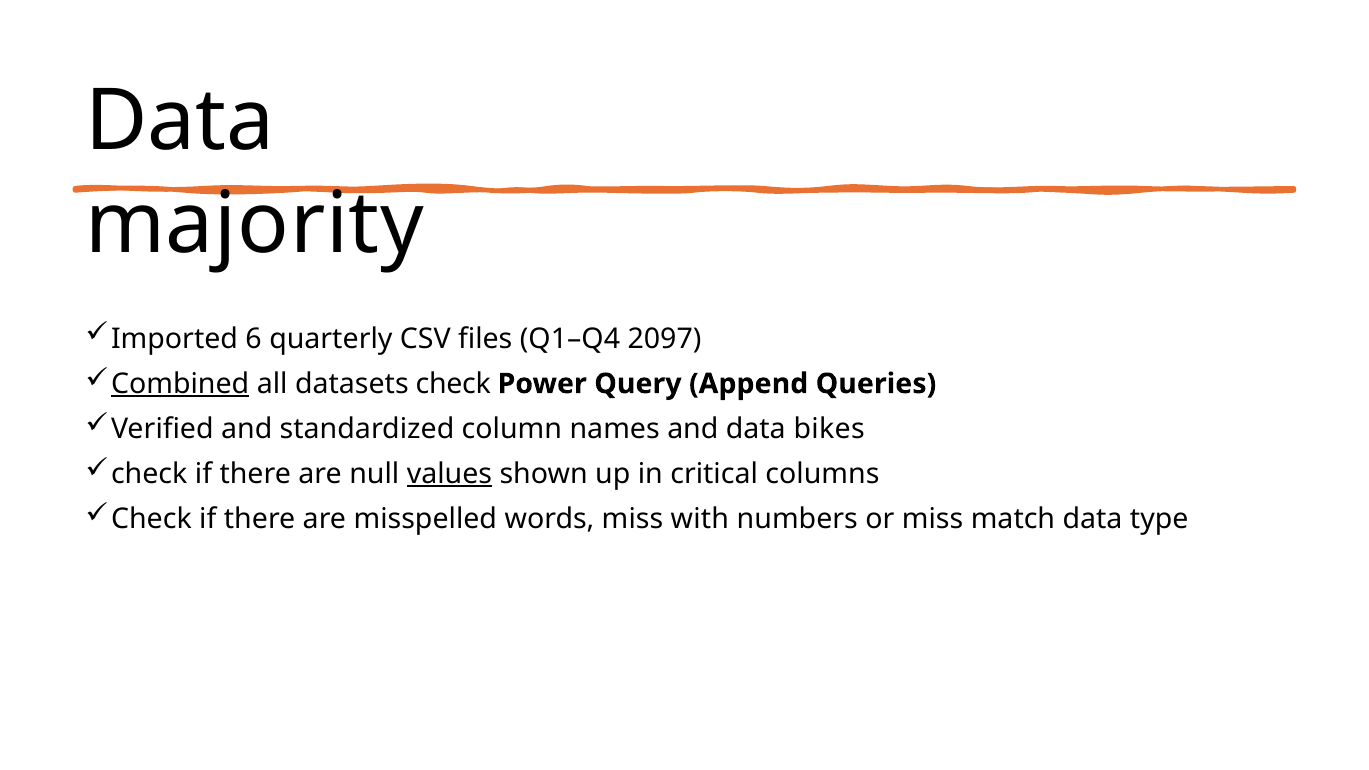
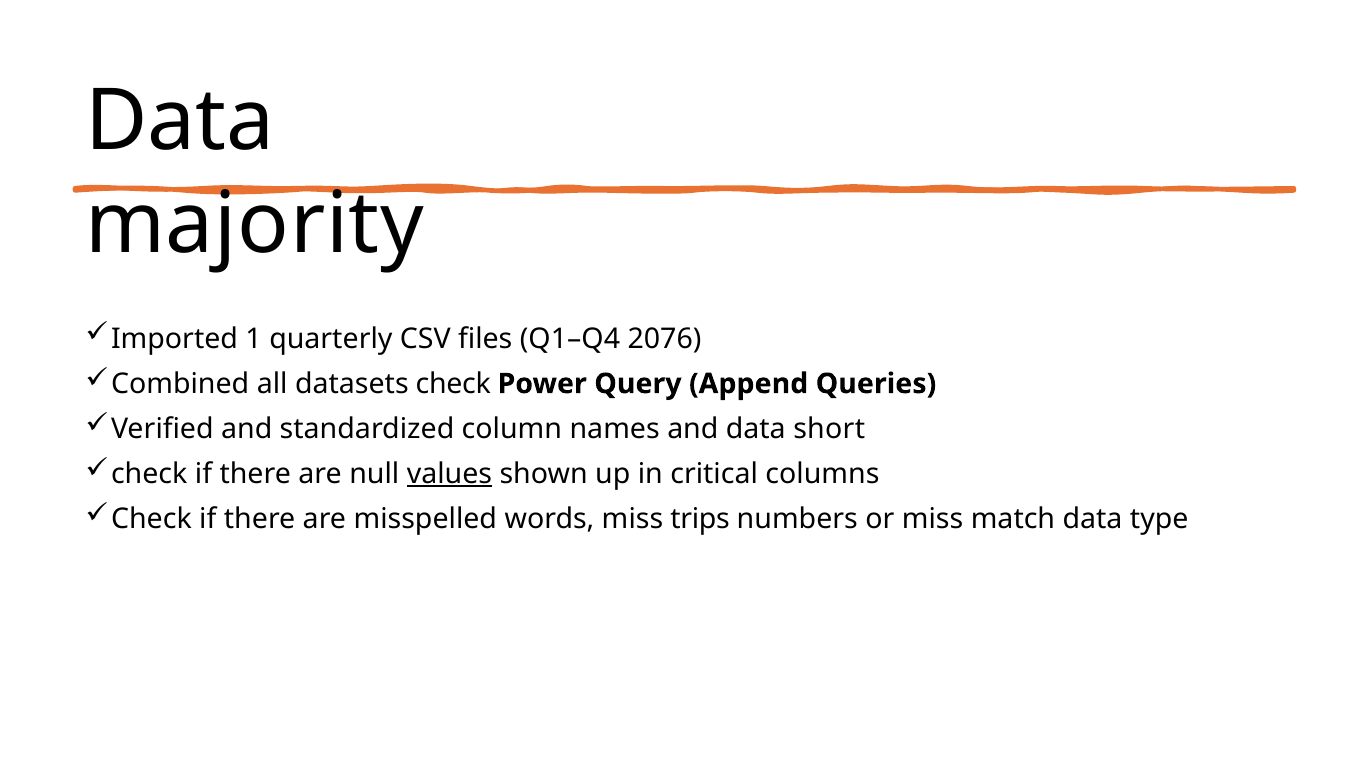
6: 6 -> 1
2097: 2097 -> 2076
Combined underline: present -> none
bikes: bikes -> short
with: with -> trips
